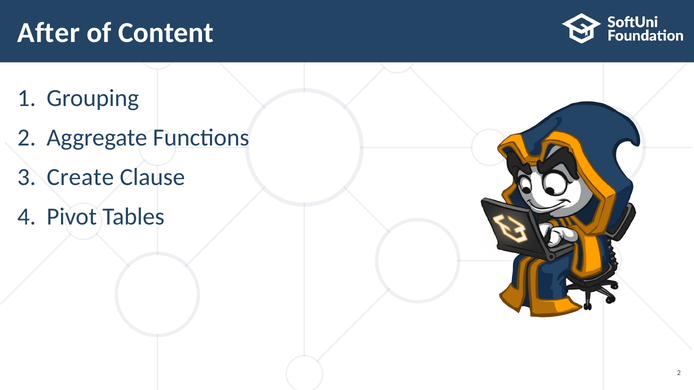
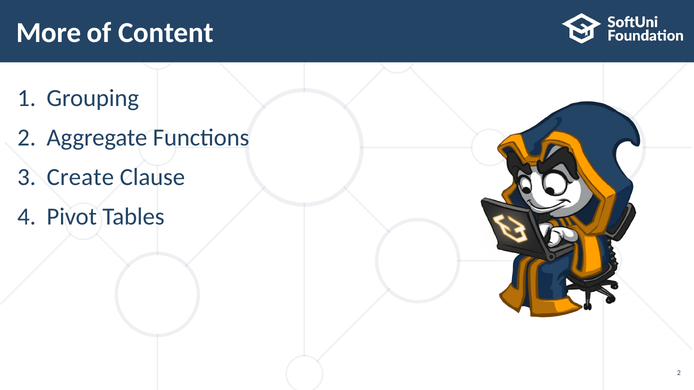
After: After -> More
